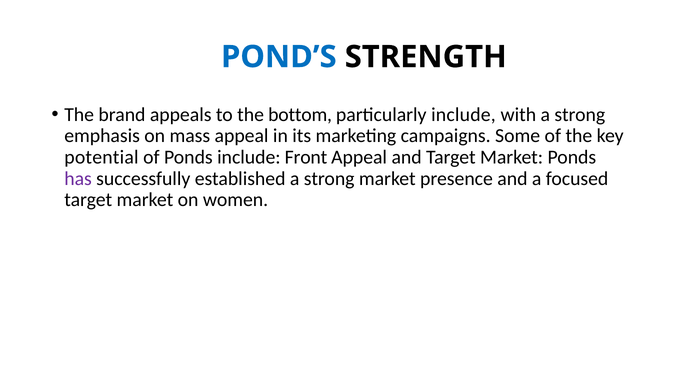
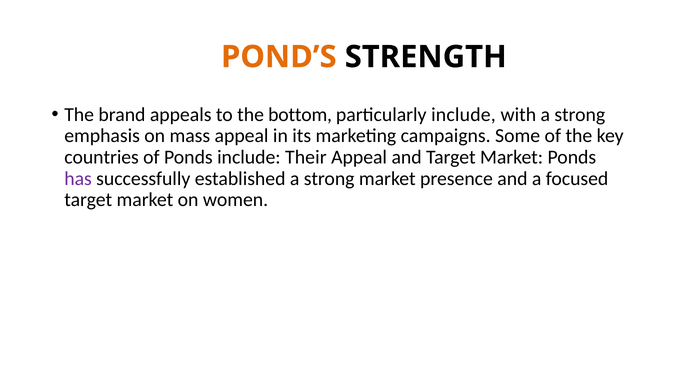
POND’S colour: blue -> orange
potential: potential -> countries
Front: Front -> Their
